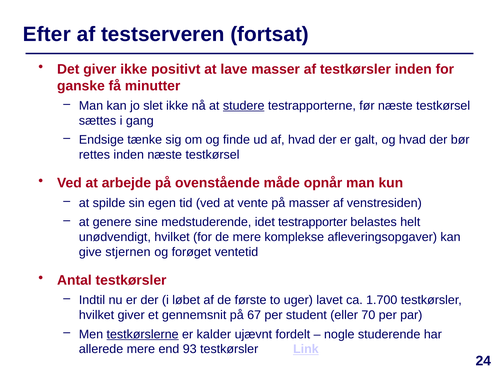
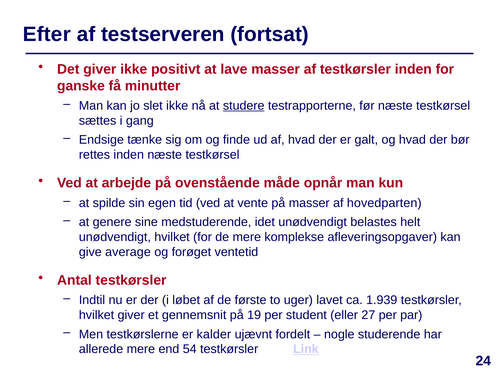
venstresiden: venstresiden -> hovedparten
idet testrapporter: testrapporter -> unødvendigt
stjernen: stjernen -> average
1.700: 1.700 -> 1.939
67: 67 -> 19
70: 70 -> 27
testkørslerne underline: present -> none
93: 93 -> 54
